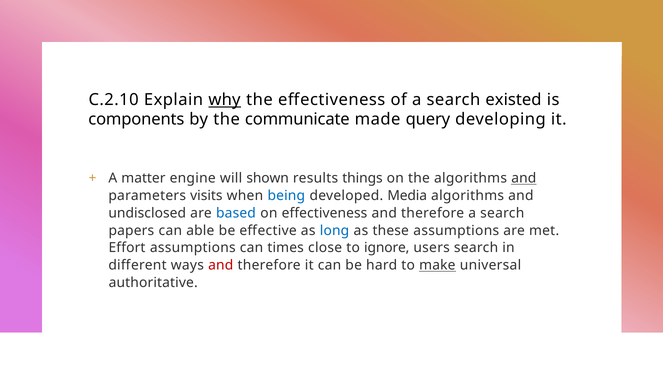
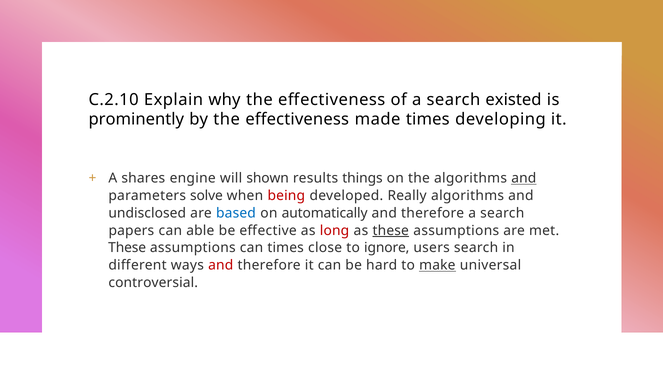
why underline: present -> none
components: components -> prominently
by the communicate: communicate -> effectiveness
made query: query -> times
matter: matter -> shares
visits: visits -> solve
being colour: blue -> red
Media: Media -> Really
on effectiveness: effectiveness -> automatically
long colour: blue -> red
these at (391, 230) underline: none -> present
Effort at (127, 248): Effort -> These
authoritative: authoritative -> controversial
